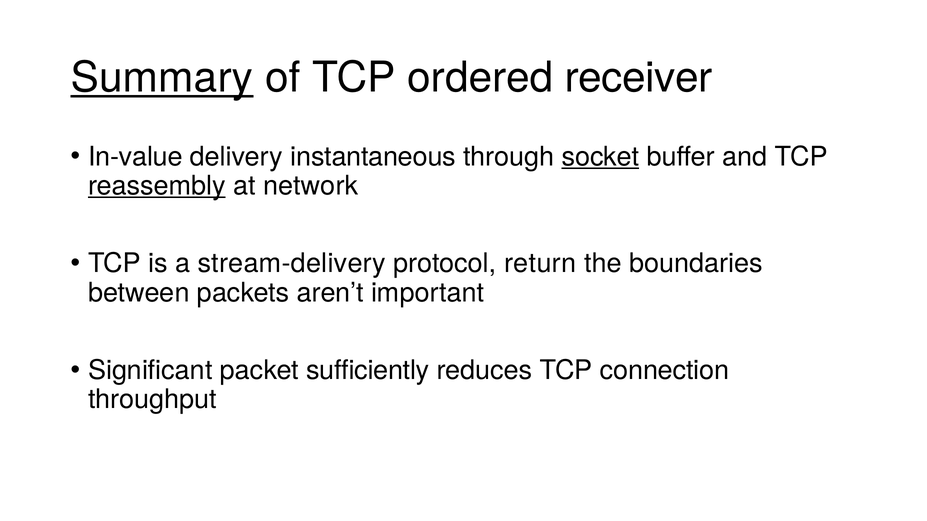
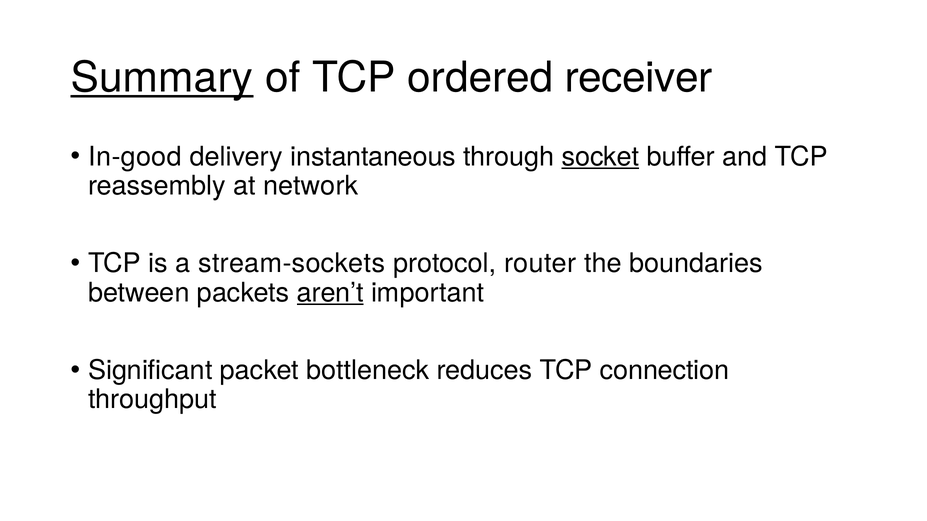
In-value: In-value -> In-good
reassembly underline: present -> none
stream-delivery: stream-delivery -> stream-sockets
return: return -> router
aren’t underline: none -> present
sufficiently: sufficiently -> bottleneck
